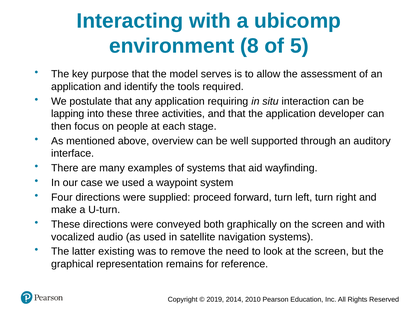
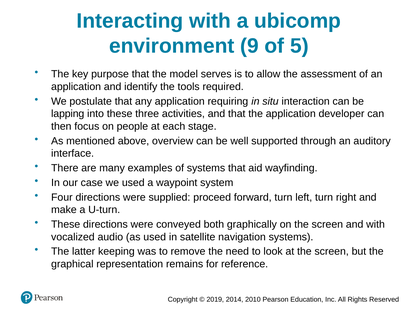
8: 8 -> 9
existing: existing -> keeping
